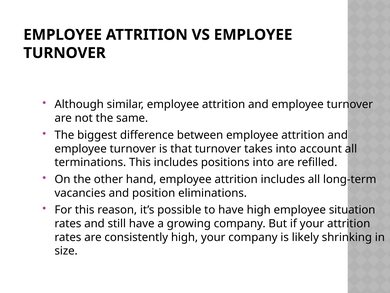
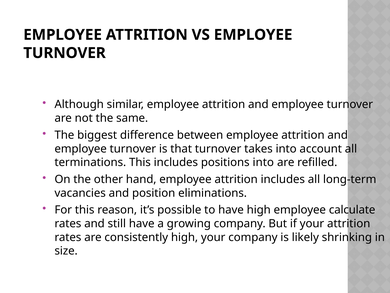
situation: situation -> calculate
